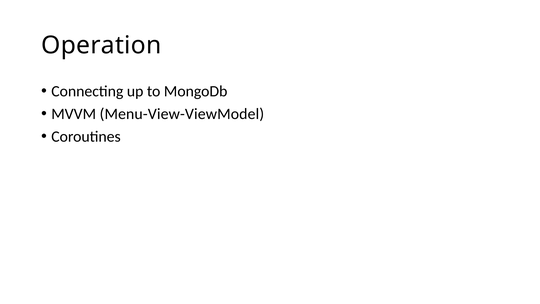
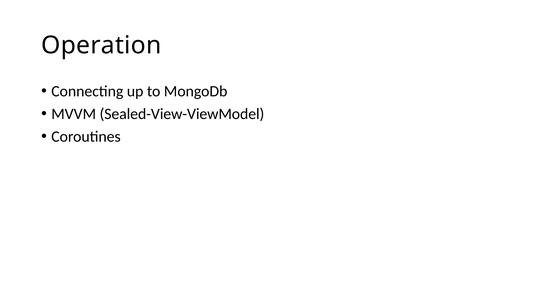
Menu-View-ViewModel: Menu-View-ViewModel -> Sealed-View-ViewModel
